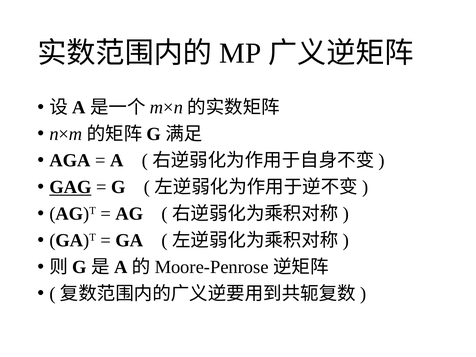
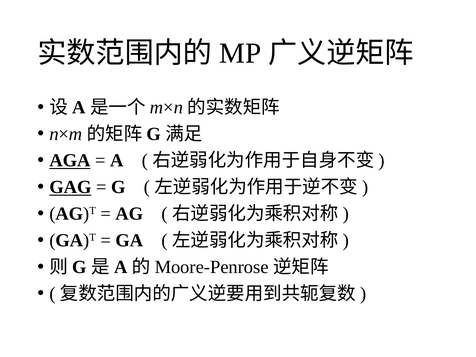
AGA underline: none -> present
